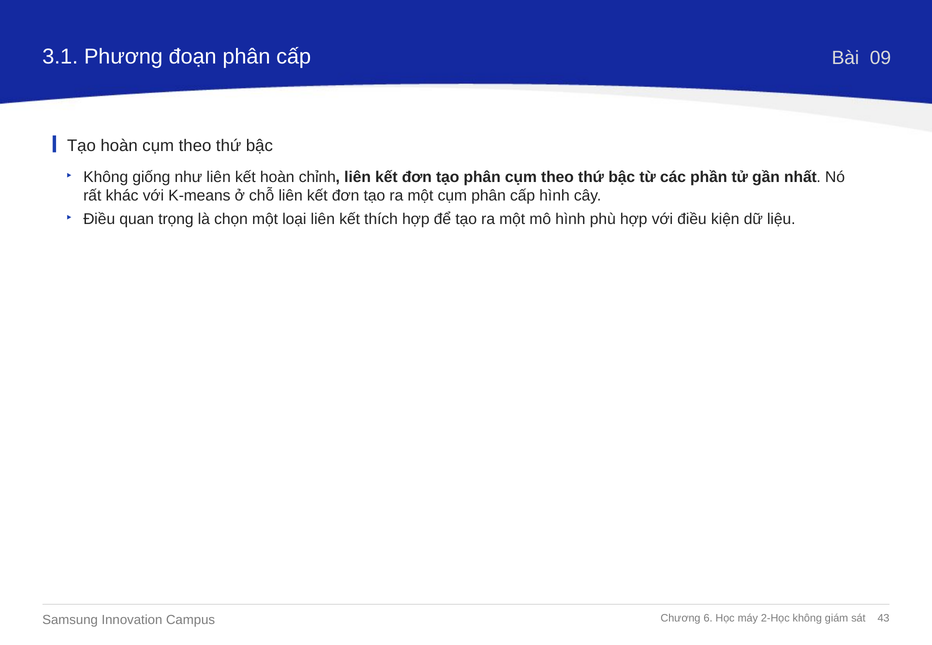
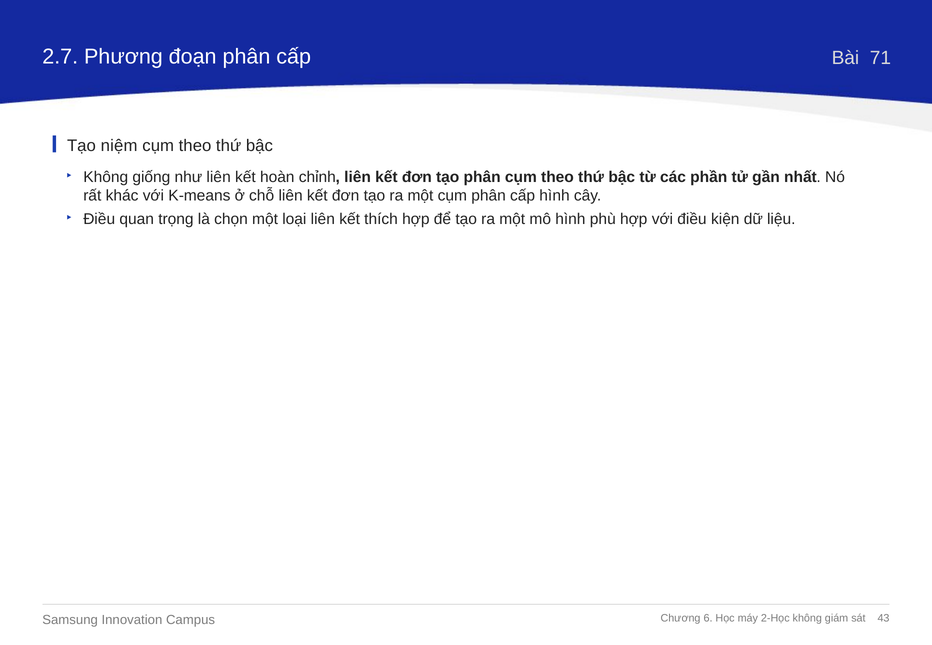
3.1: 3.1 -> 2.7
09: 09 -> 71
Tạo hoàn: hoàn -> niệm
